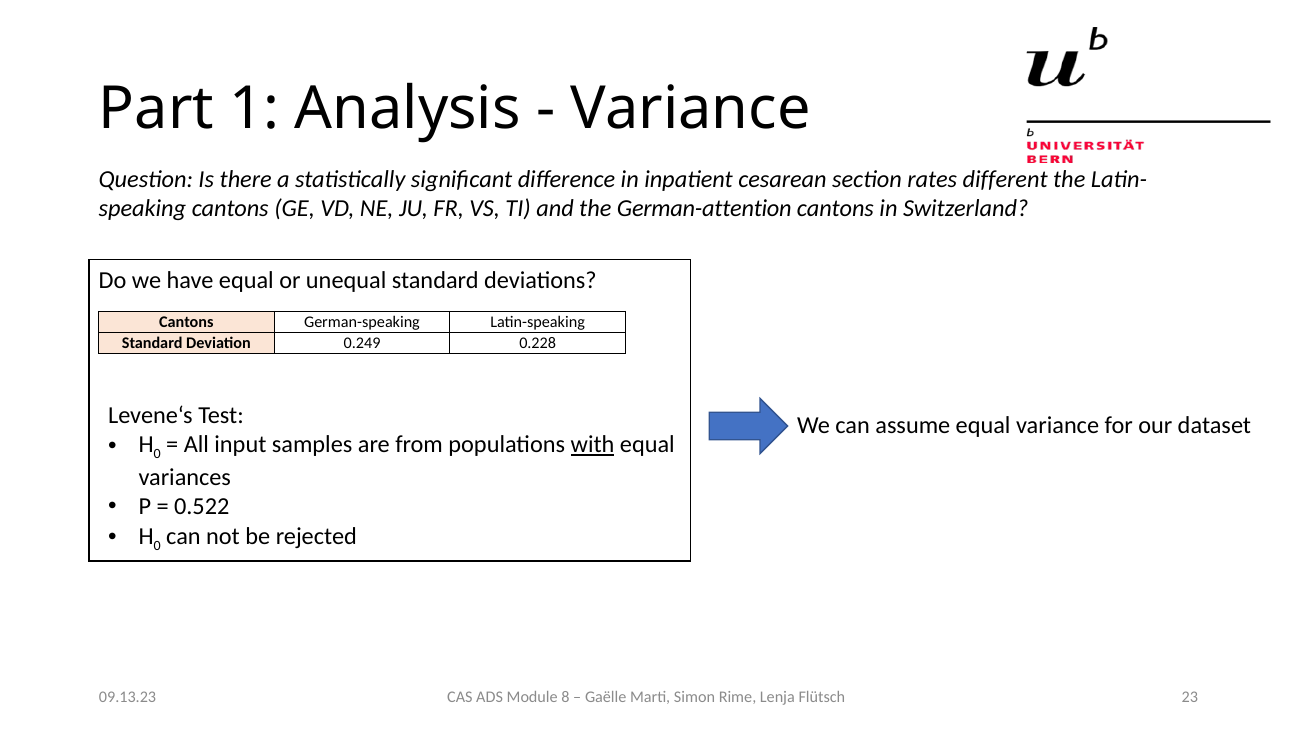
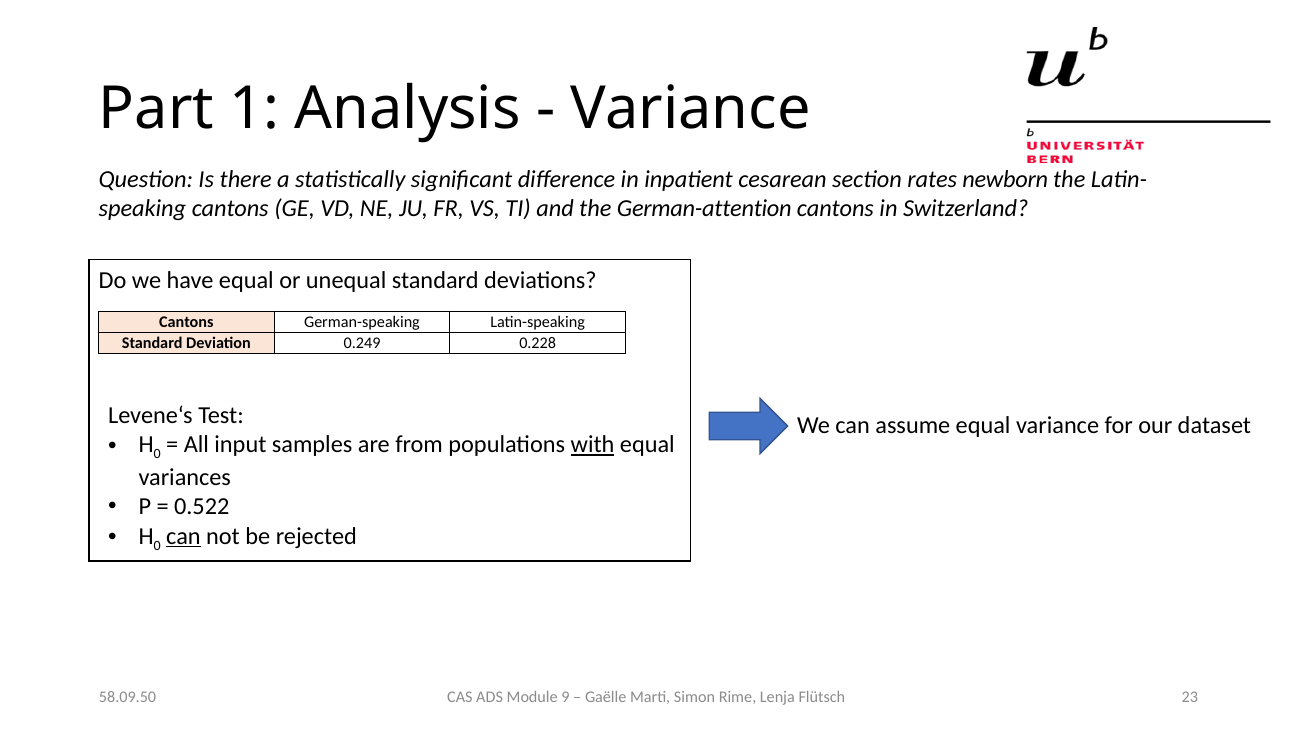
different: different -> newborn
can at (183, 536) underline: none -> present
8: 8 -> 9
09.13.23: 09.13.23 -> 58.09.50
